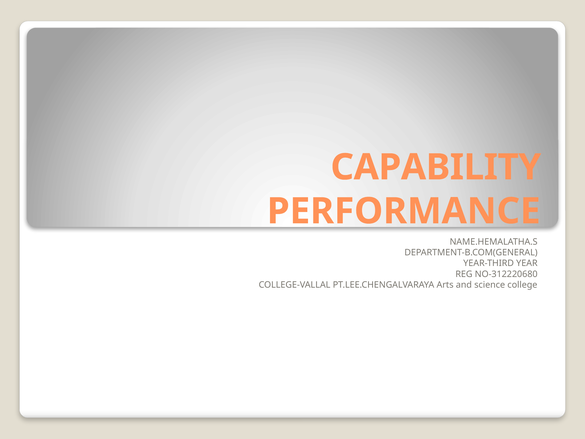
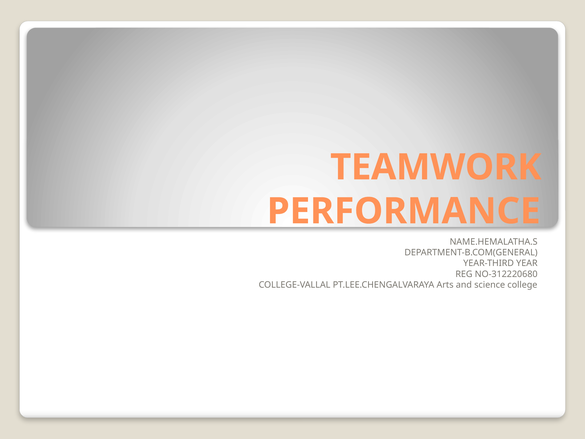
CAPABILITY: CAPABILITY -> TEAMWORK
